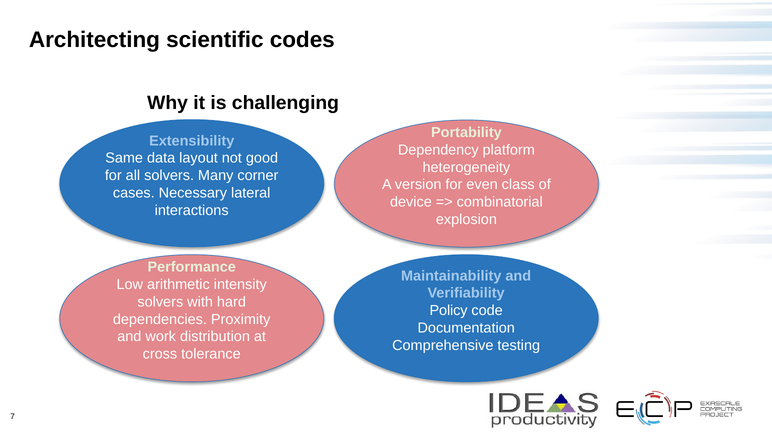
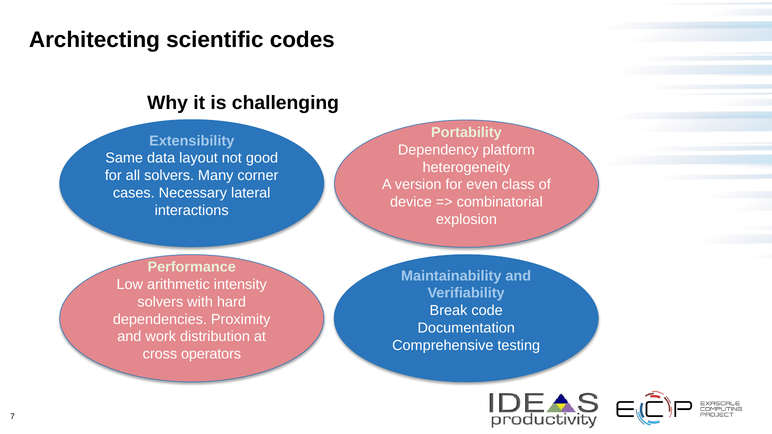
Policy: Policy -> Break
tolerance: tolerance -> operators
